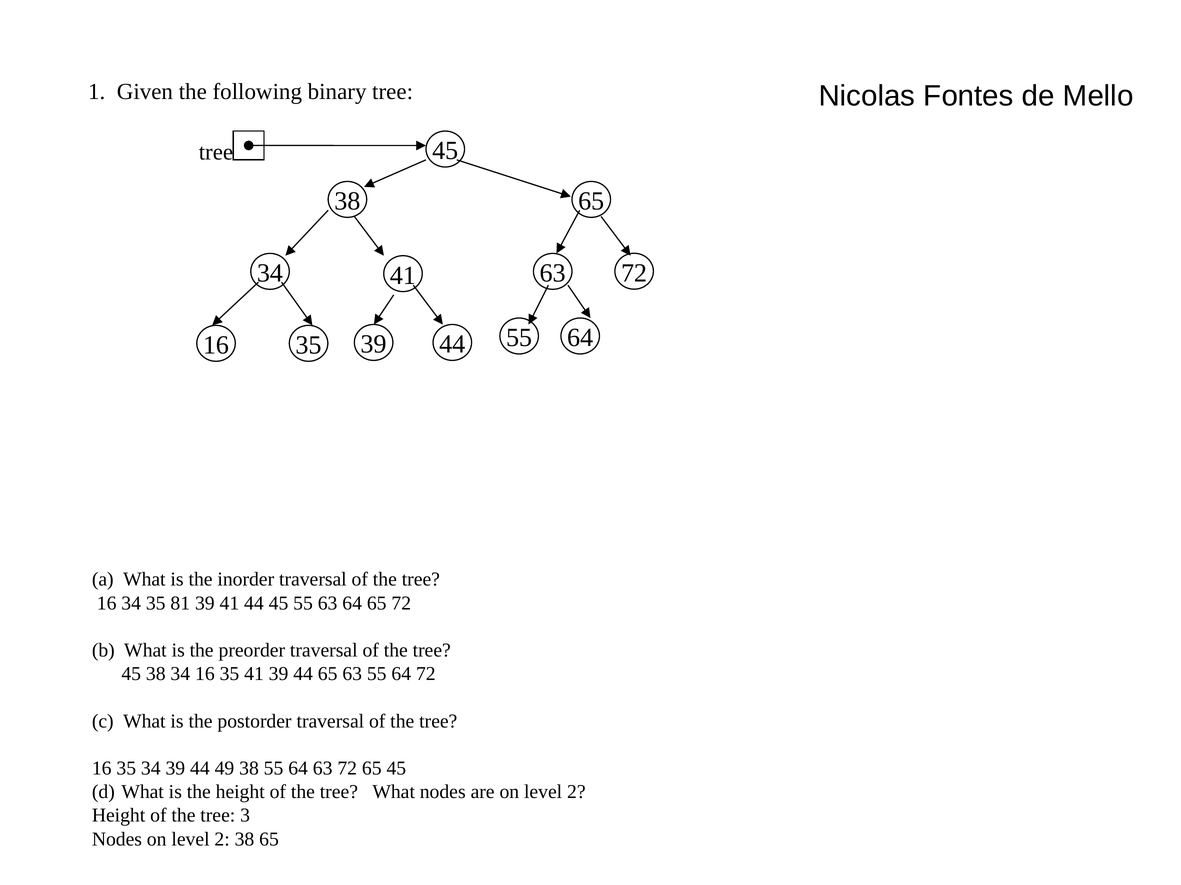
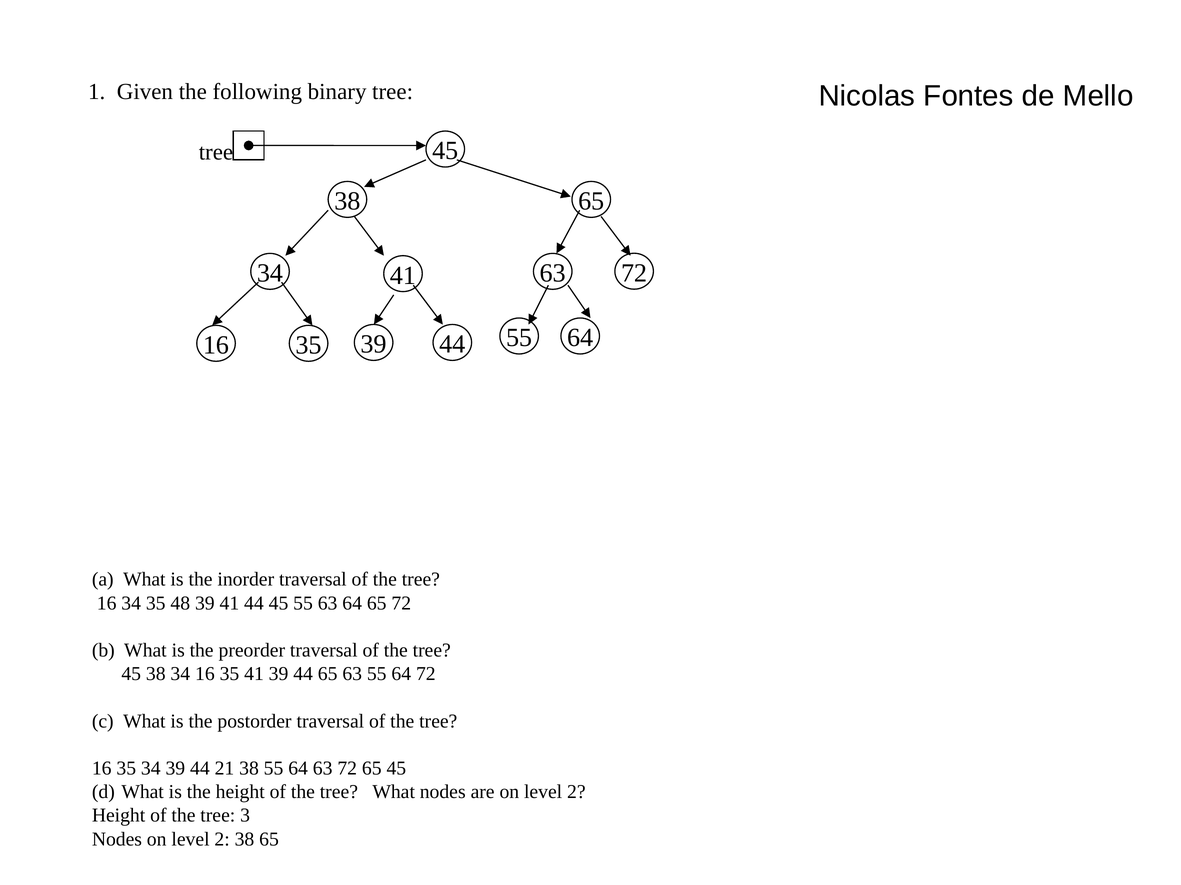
81: 81 -> 48
49: 49 -> 21
